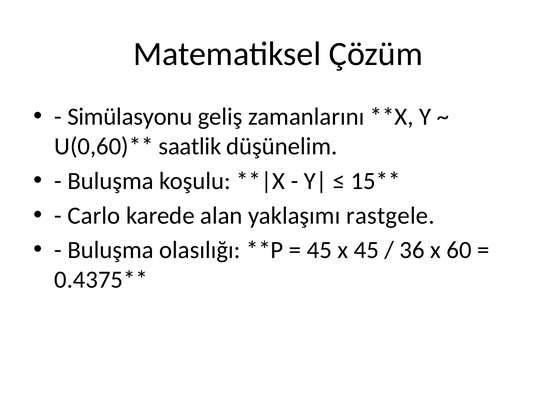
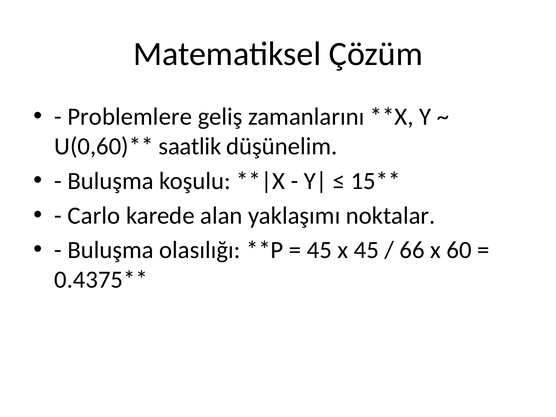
Simülasyonu: Simülasyonu -> Problemlere
rastgele: rastgele -> noktalar
36: 36 -> 66
